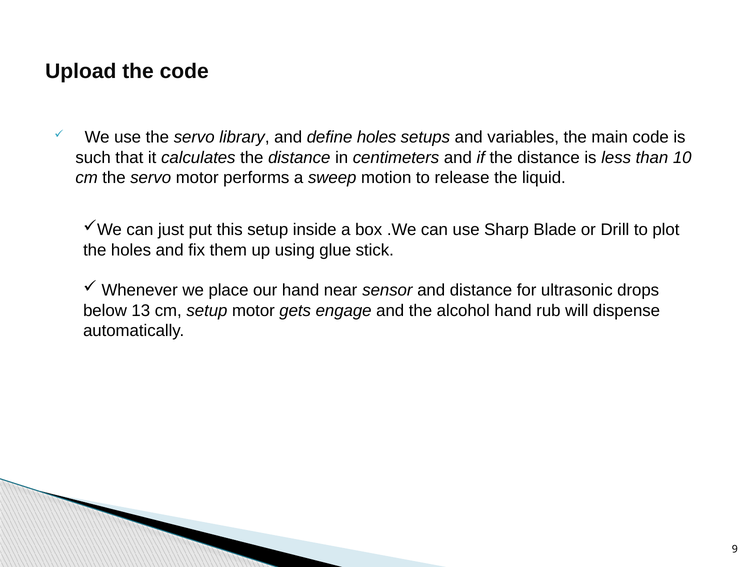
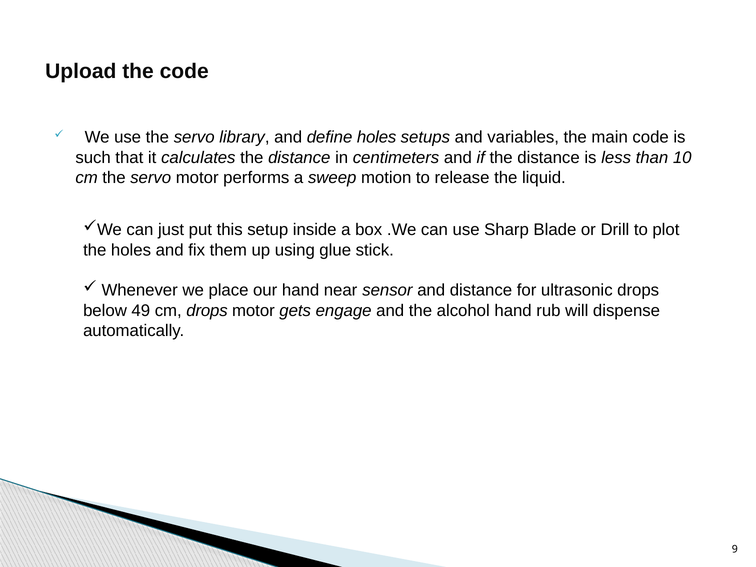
13: 13 -> 49
cm setup: setup -> drops
